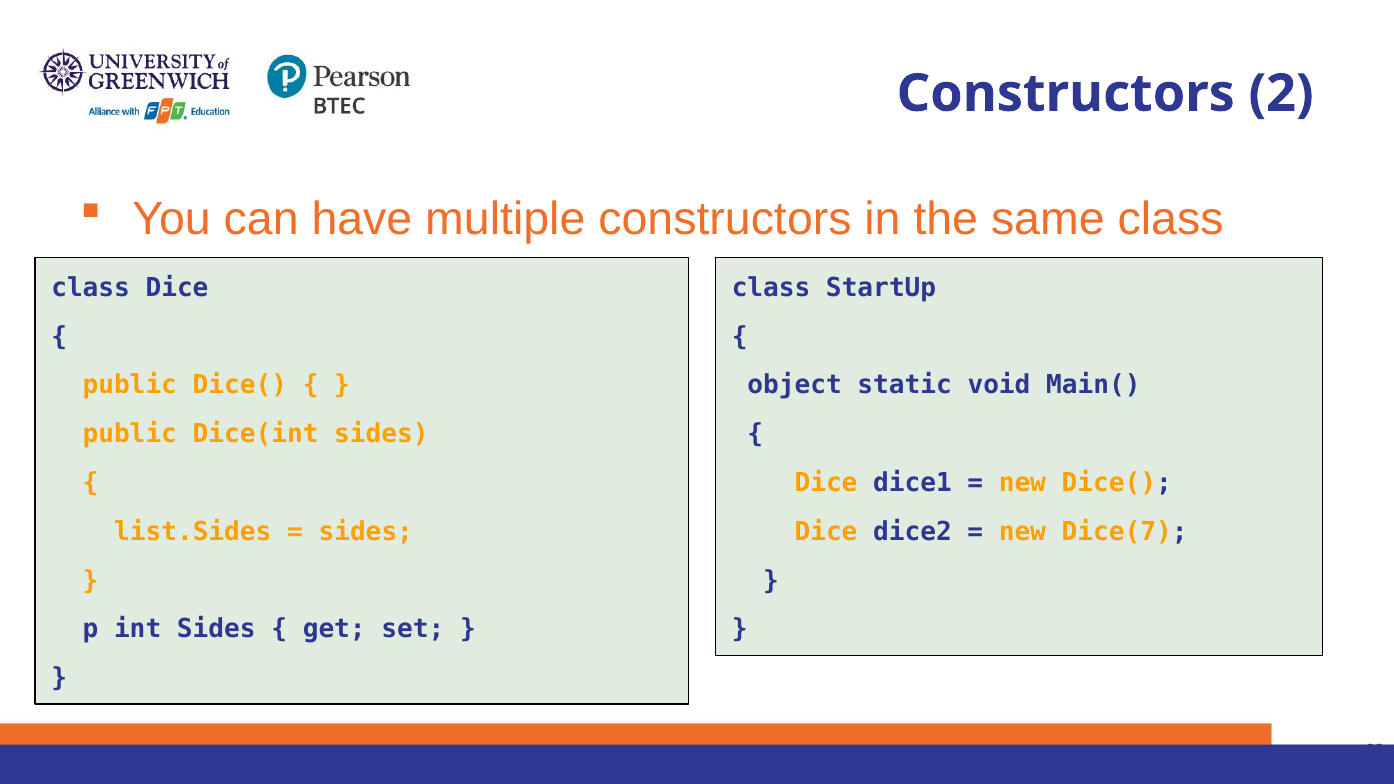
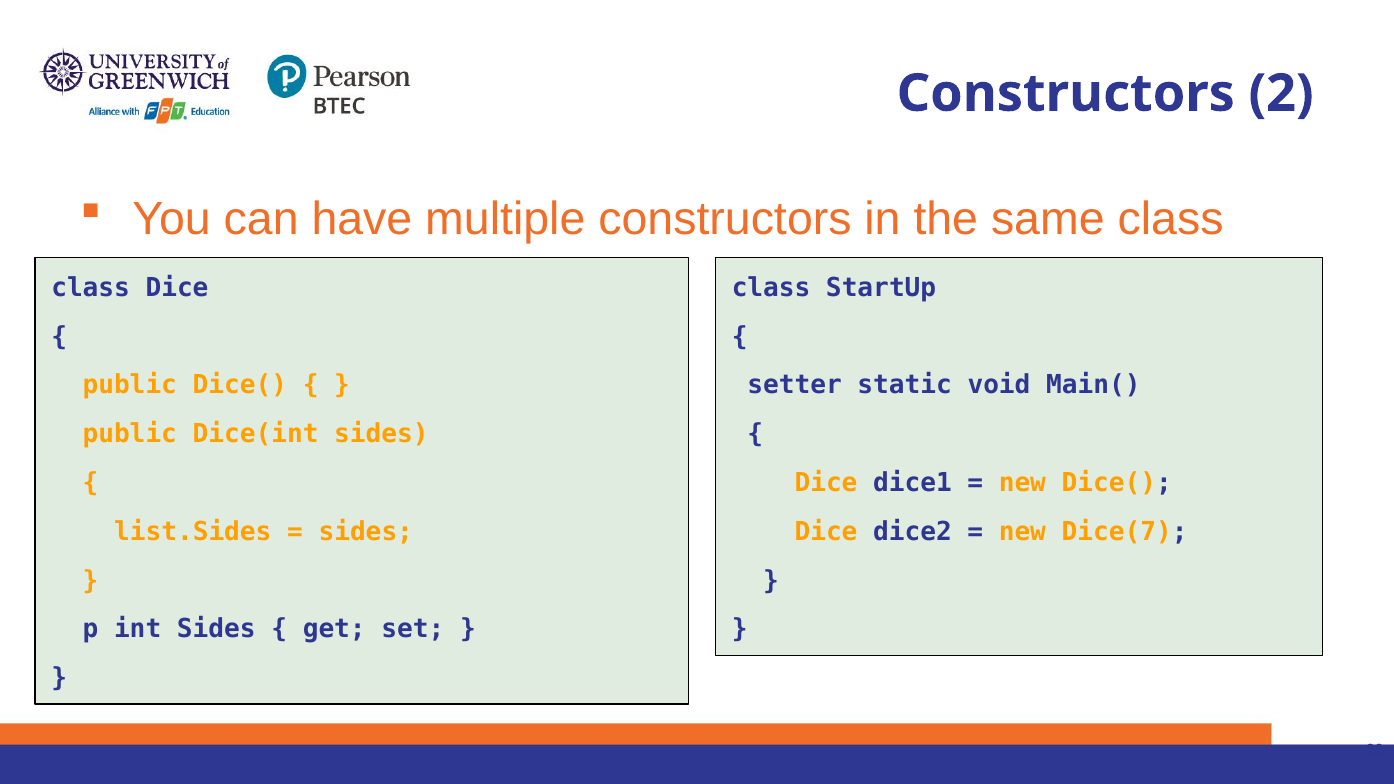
object: object -> setter
